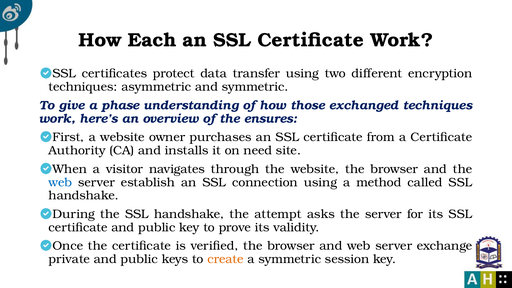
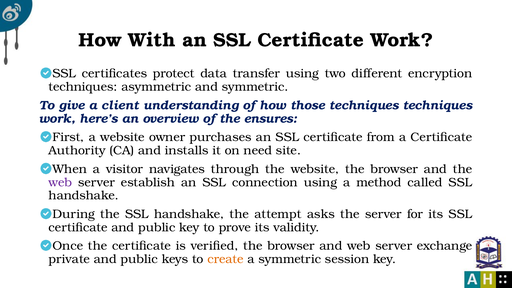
Each: Each -> With
phase: phase -> client
those exchanged: exchanged -> techniques
web at (60, 182) colour: blue -> purple
